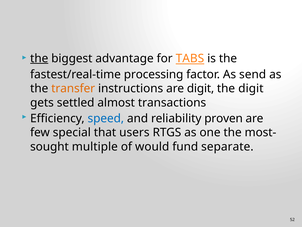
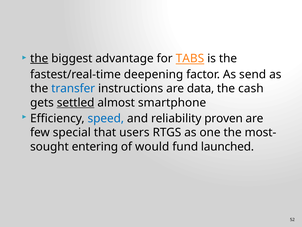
processing: processing -> deepening
transfer colour: orange -> blue
are digit: digit -> data
the digit: digit -> cash
settled underline: none -> present
transactions: transactions -> smartphone
multiple: multiple -> entering
separate: separate -> launched
